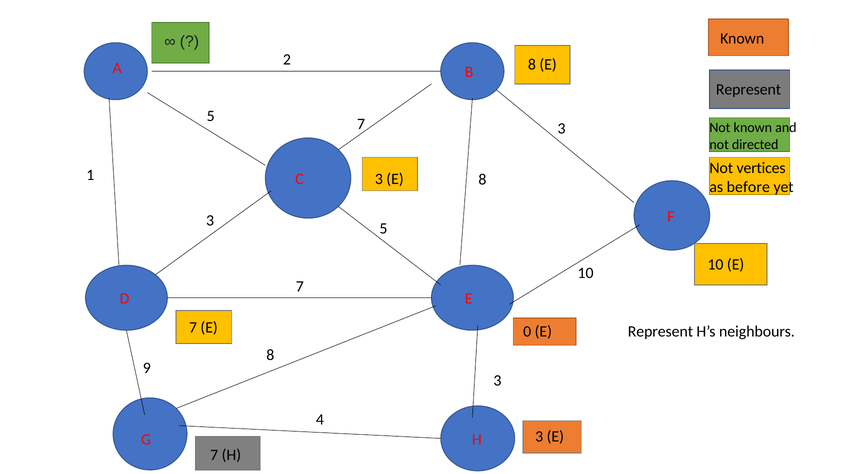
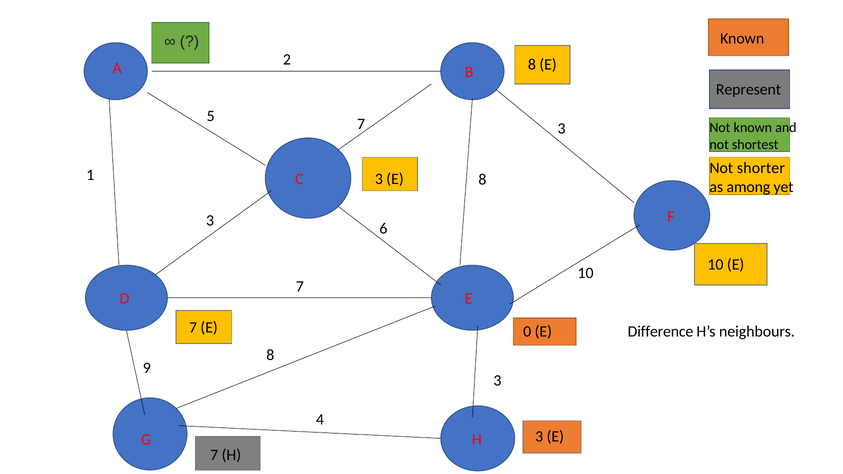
directed: directed -> shortest
vertices: vertices -> shorter
before: before -> among
3 5: 5 -> 6
Represent at (660, 332): Represent -> Difference
